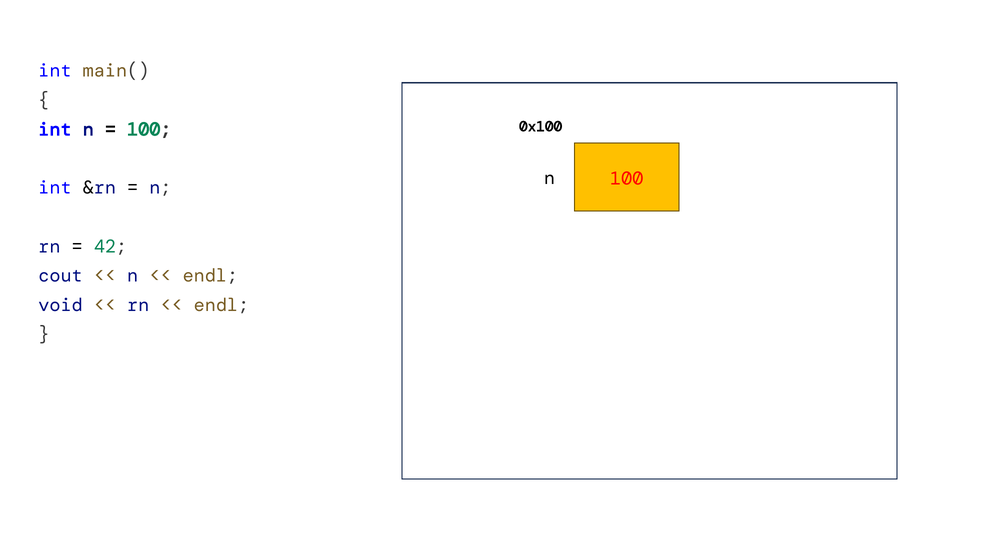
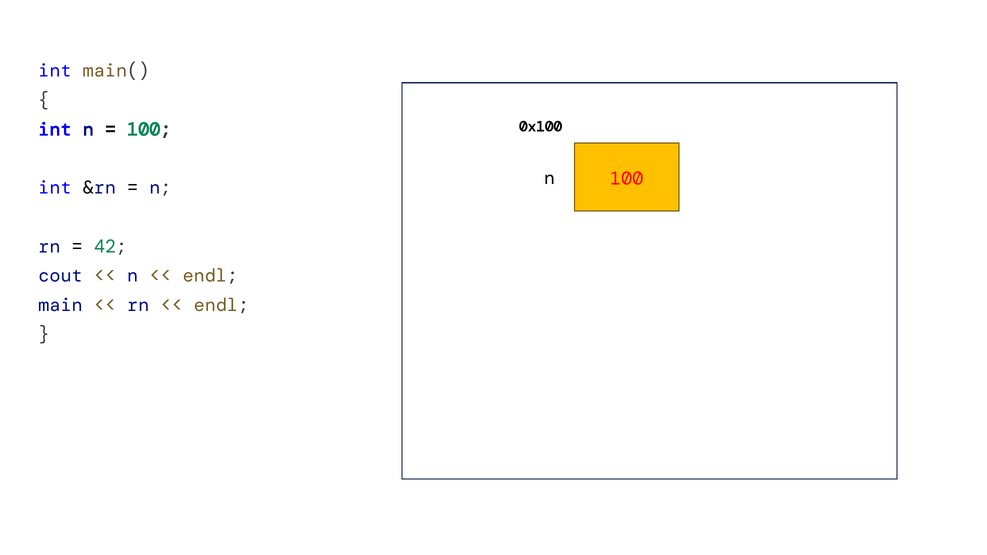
void: void -> main
